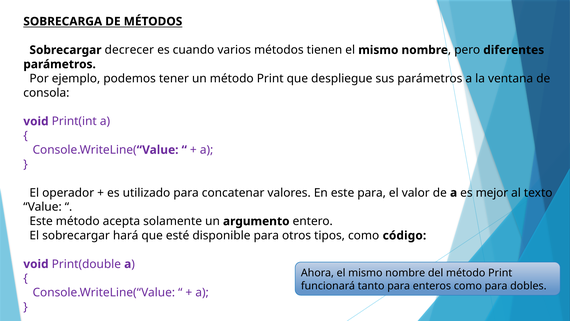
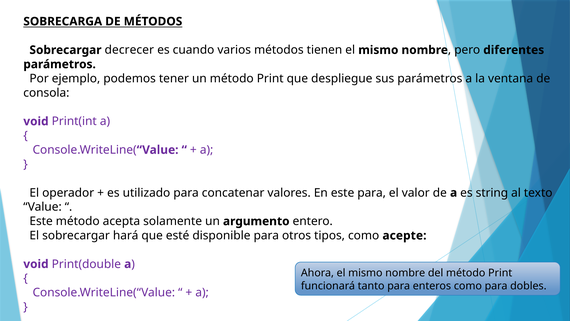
mejor: mejor -> string
código: código -> acepte
